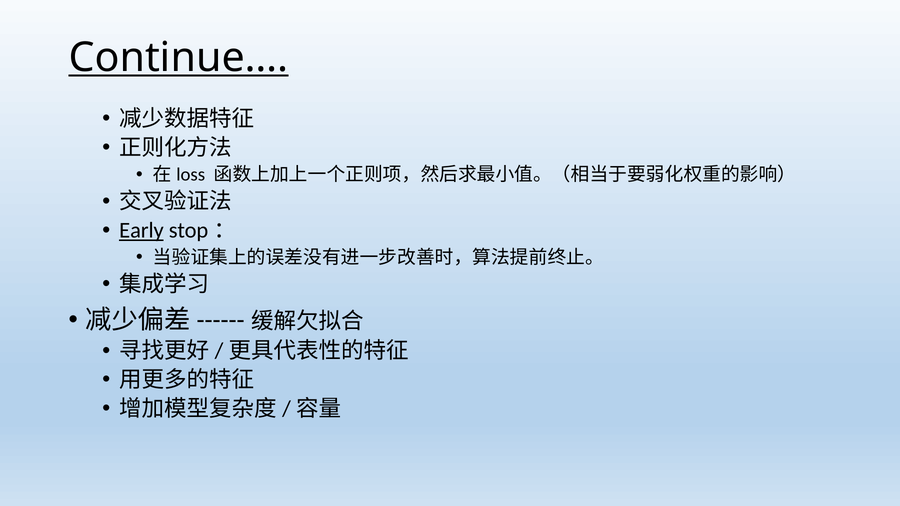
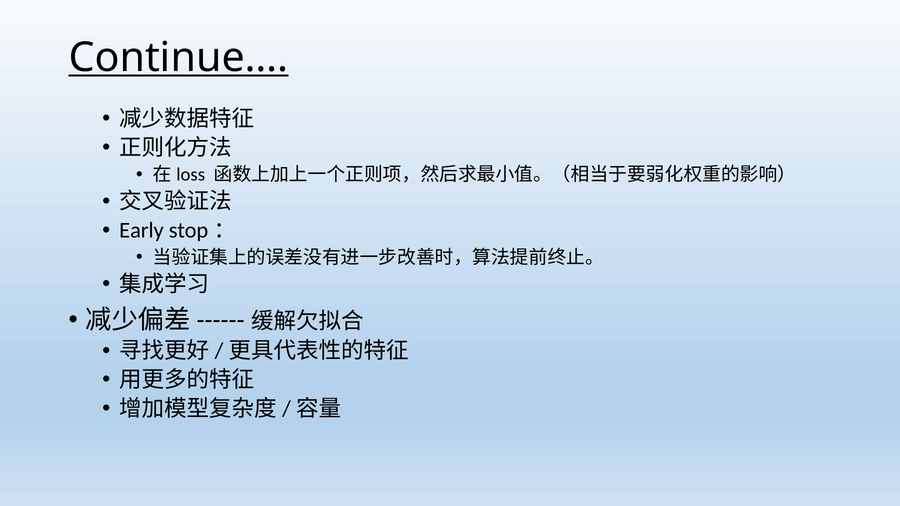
Early underline: present -> none
